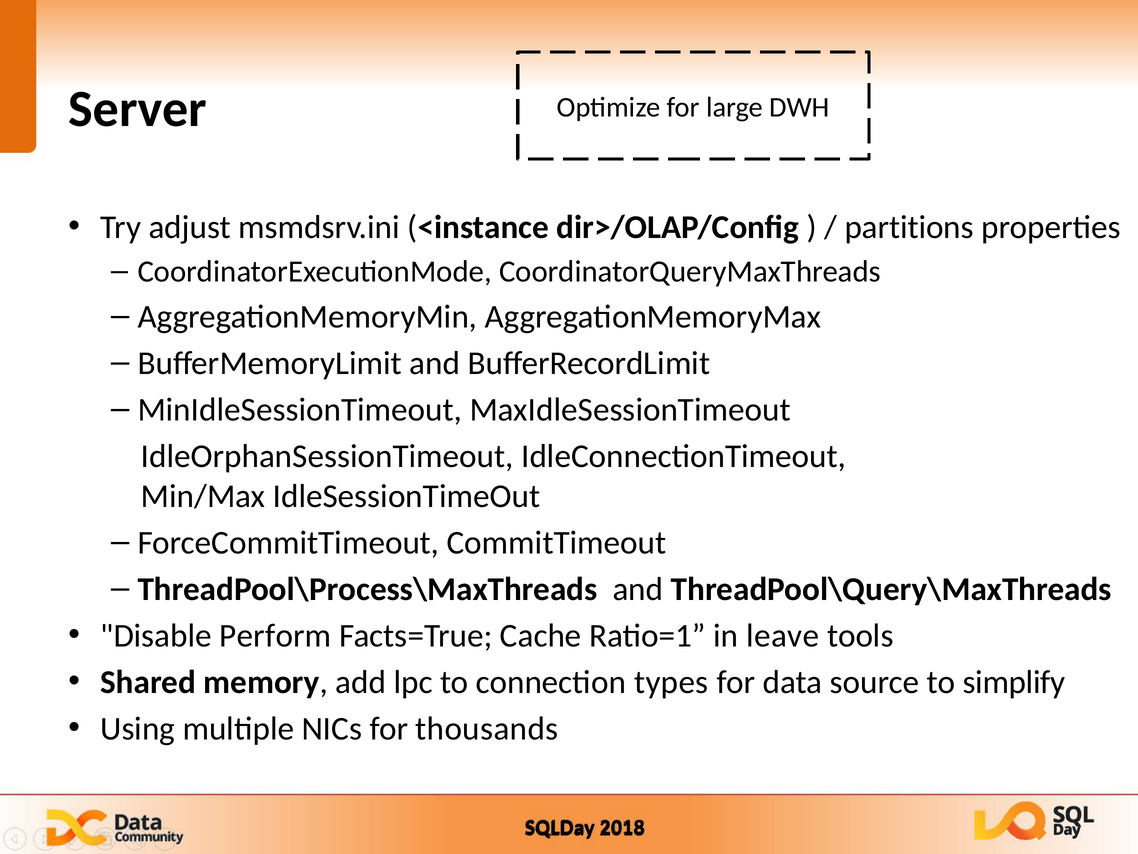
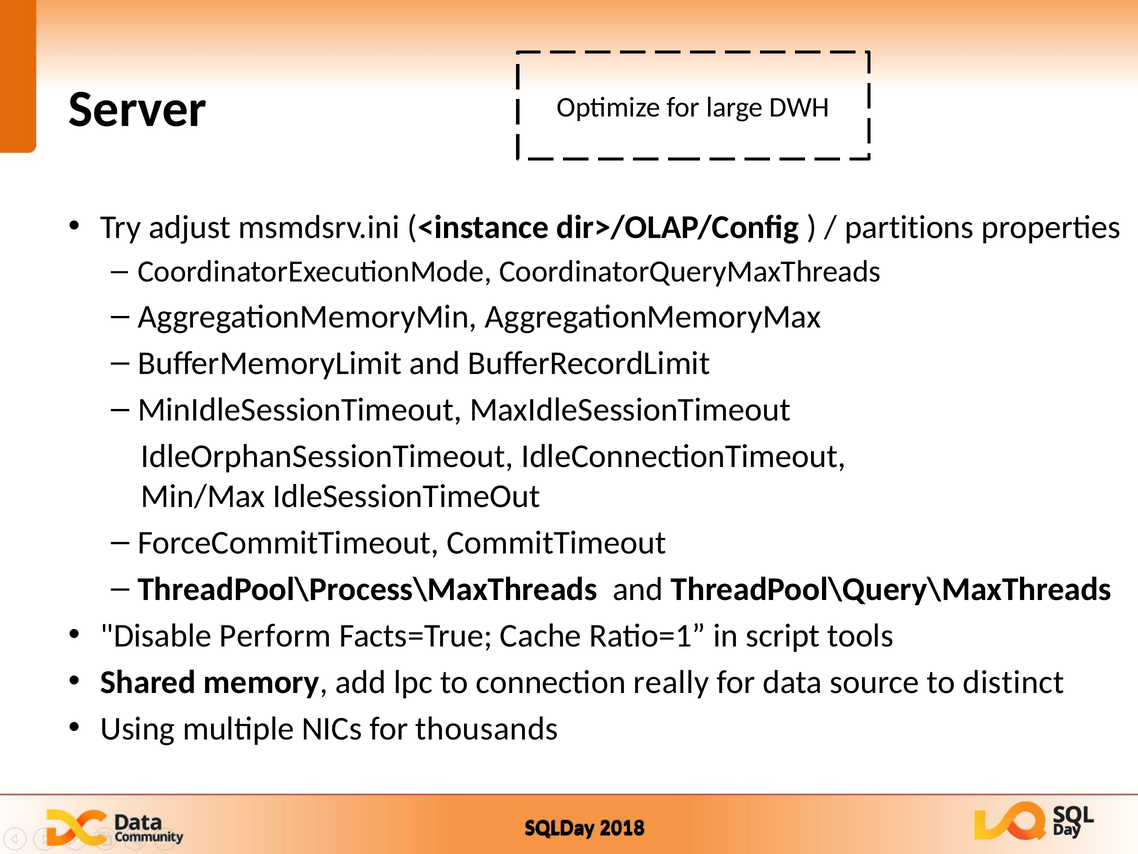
leave: leave -> script
types: types -> really
simplify: simplify -> distinct
